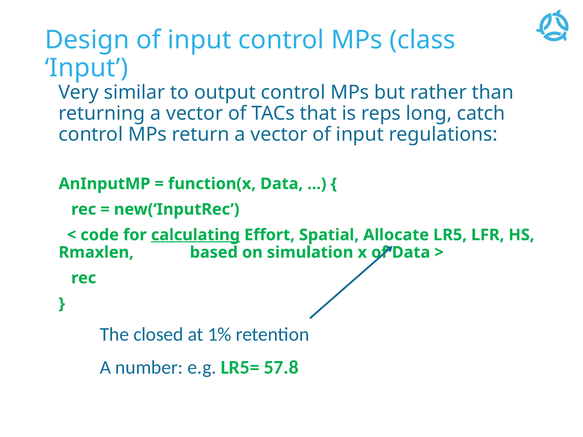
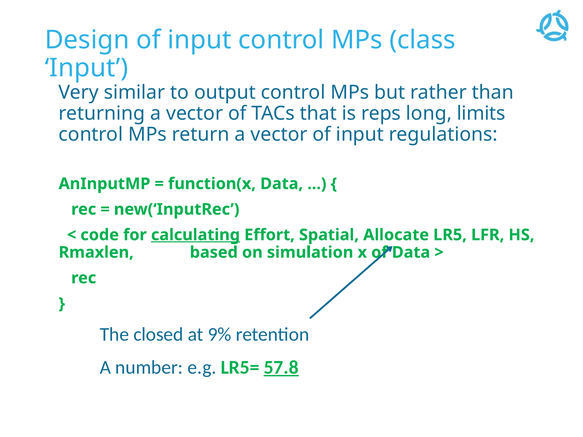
catch: catch -> limits
1%: 1% -> 9%
57.8 underline: none -> present
